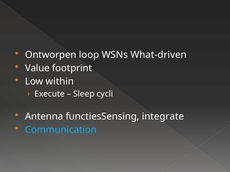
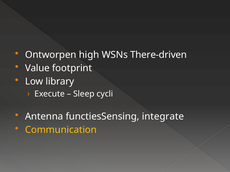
loop: loop -> high
What-driven: What-driven -> There-driven
within: within -> library
Communication colour: light blue -> yellow
